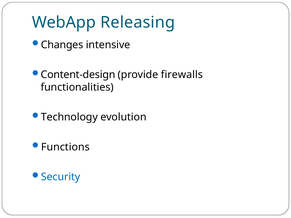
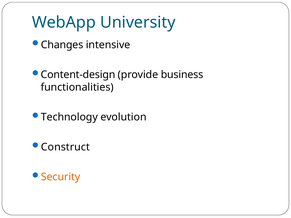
Releasing: Releasing -> University
firewalls: firewalls -> business
Functions: Functions -> Construct
Security colour: blue -> orange
